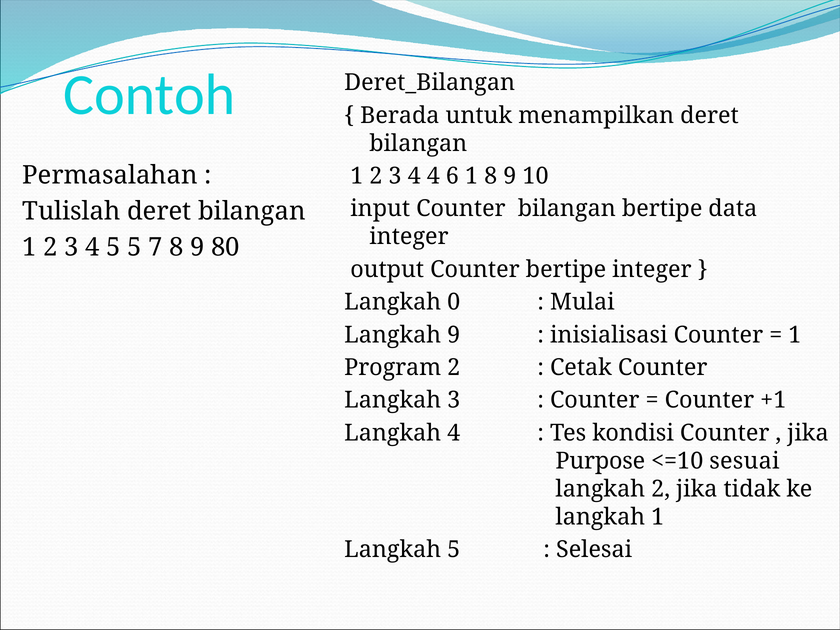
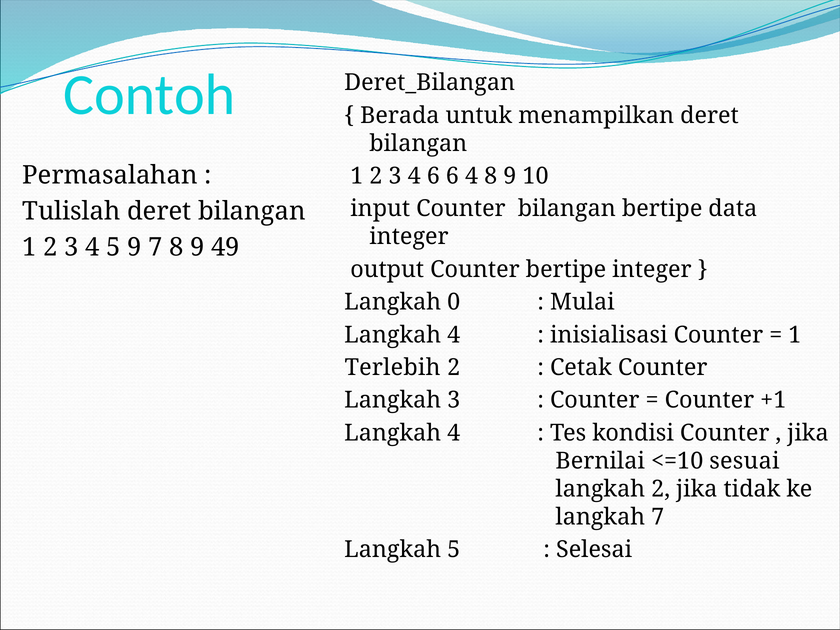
4 4: 4 -> 6
6 1: 1 -> 4
5 5: 5 -> 9
80: 80 -> 49
9 at (454, 335): 9 -> 4
Program: Program -> Terlebih
Purpose: Purpose -> Bernilai
langkah 1: 1 -> 7
